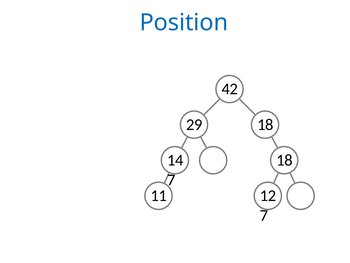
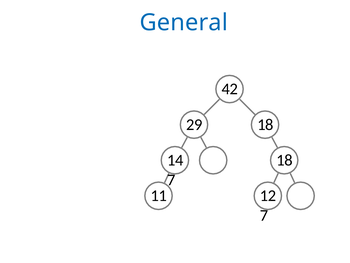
Position: Position -> General
